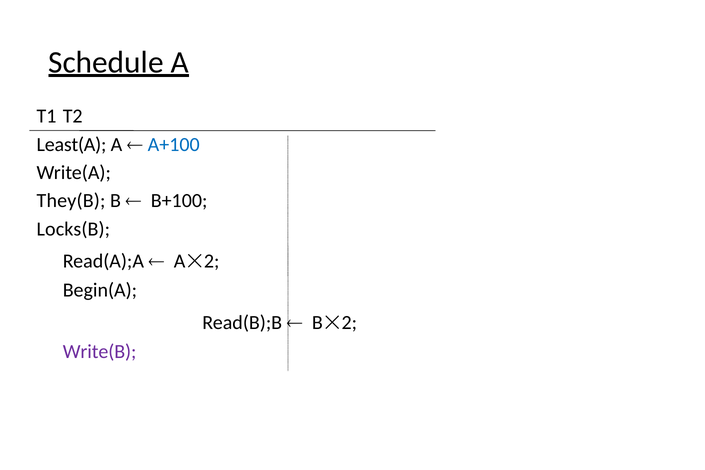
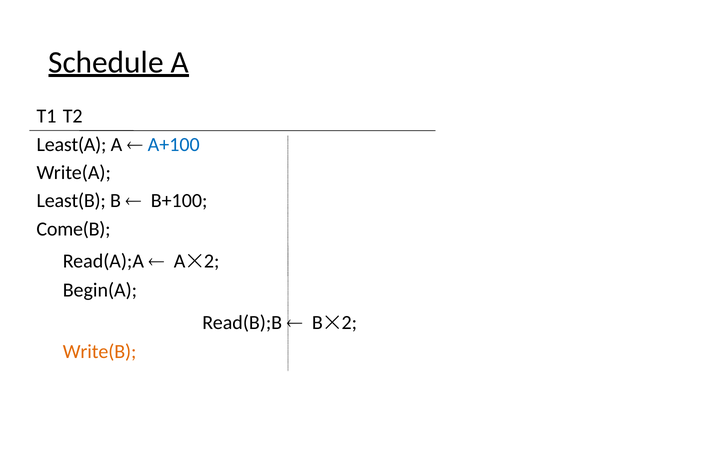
They(B: They(B -> Least(B
Locks(B: Locks(B -> Come(B
Write(B colour: purple -> orange
